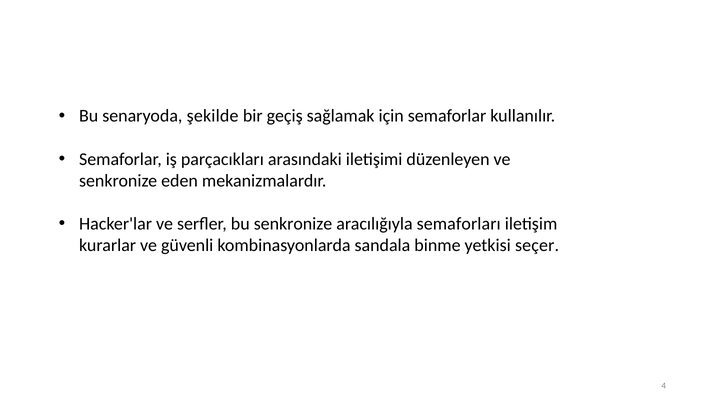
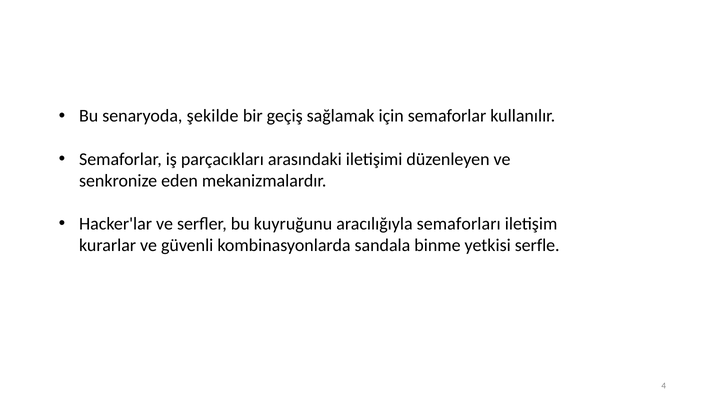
bu senkronize: senkronize -> kuyruğunu
seçer: seçer -> serfle
